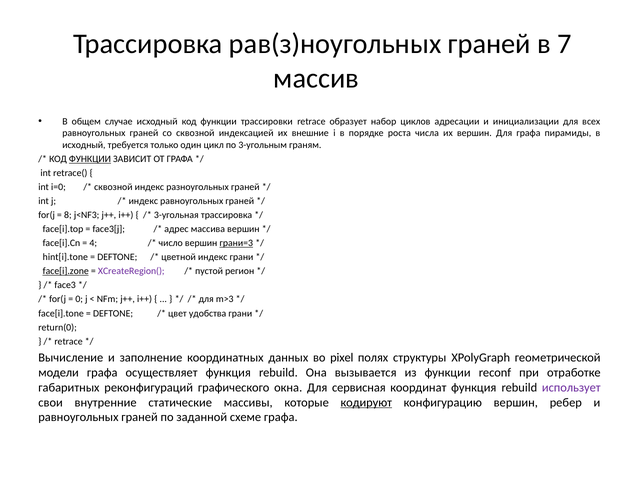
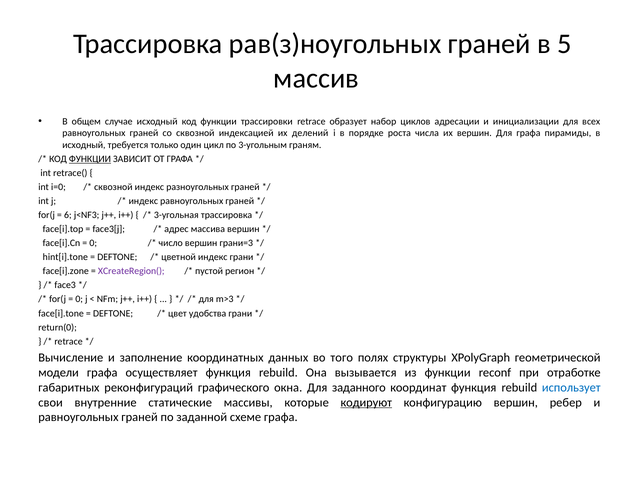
7: 7 -> 5
внешние: внешние -> делений
8: 8 -> 6
4 at (93, 243): 4 -> 0
грани=3 underline: present -> none
face[i].zone underline: present -> none
pixel: pixel -> того
сервисная: сервисная -> заданного
использует colour: purple -> blue
